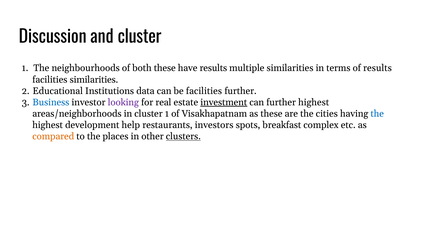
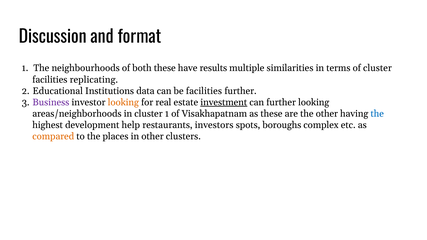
and cluster: cluster -> format
of results: results -> cluster
facilities similarities: similarities -> replicating
Business colour: blue -> purple
looking at (123, 102) colour: purple -> orange
further highest: highest -> looking
the cities: cities -> other
breakfast: breakfast -> boroughs
clusters underline: present -> none
